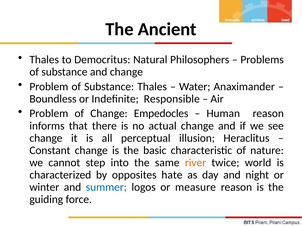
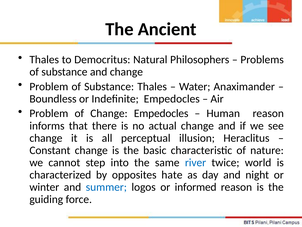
Indefinite Responsible: Responsible -> Empedocles
river colour: orange -> blue
measure: measure -> informed
